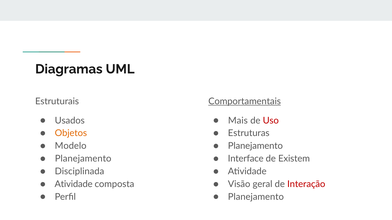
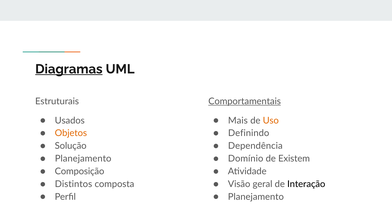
Diagramas underline: none -> present
Uso colour: red -> orange
Estruturas: Estruturas -> Definindo
Modelo: Modelo -> Solução
Planejamento at (255, 146): Planejamento -> Dependência
Interface: Interface -> Domínio
Disciplinada: Disciplinada -> Composição
Atividade at (74, 185): Atividade -> Distintos
Interação colour: red -> black
